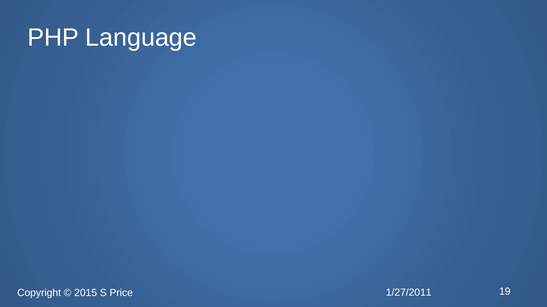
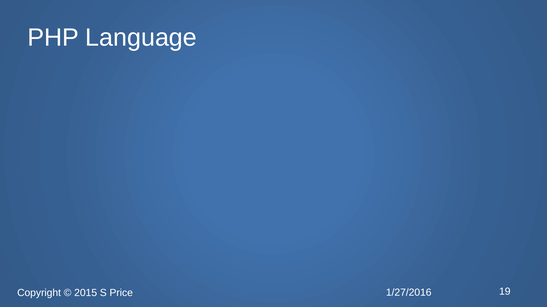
1/27/2011: 1/27/2011 -> 1/27/2016
